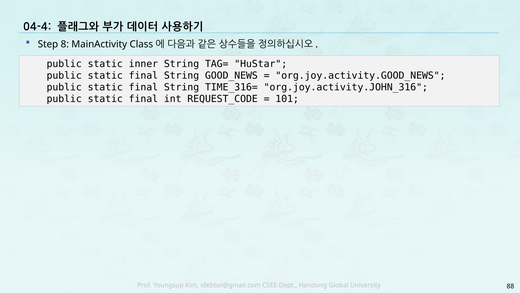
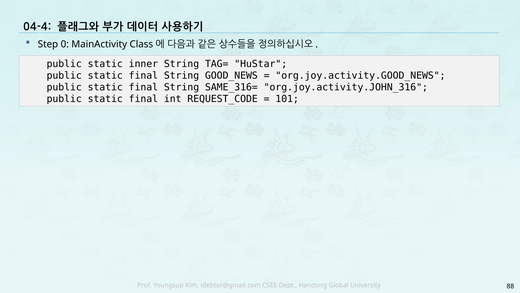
8: 8 -> 0
TIME_316=: TIME_316= -> SAME_316=
